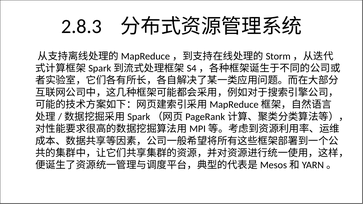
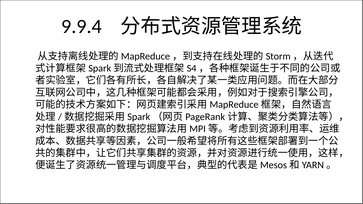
2.8.3: 2.8.3 -> 9.9.4
